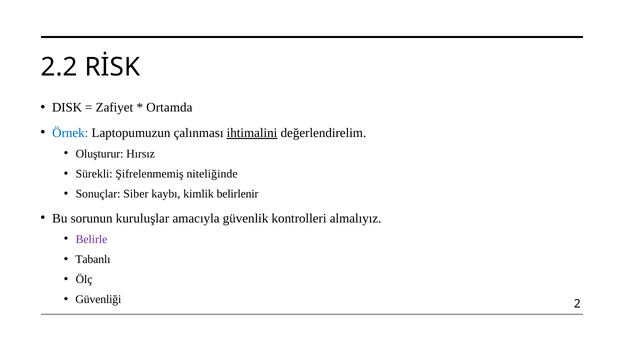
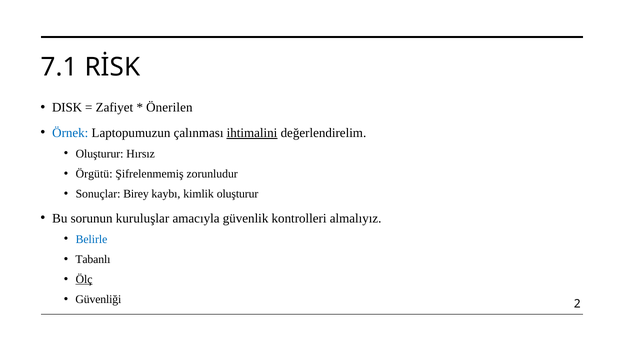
2.2: 2.2 -> 7.1
Ortamda: Ortamda -> Önerilen
Sürekli: Sürekli -> Örgütü
niteliğinde: niteliğinde -> zorunludur
Siber: Siber -> Birey
kimlik belirlenir: belirlenir -> oluşturur
Belirle colour: purple -> blue
Ölç underline: none -> present
